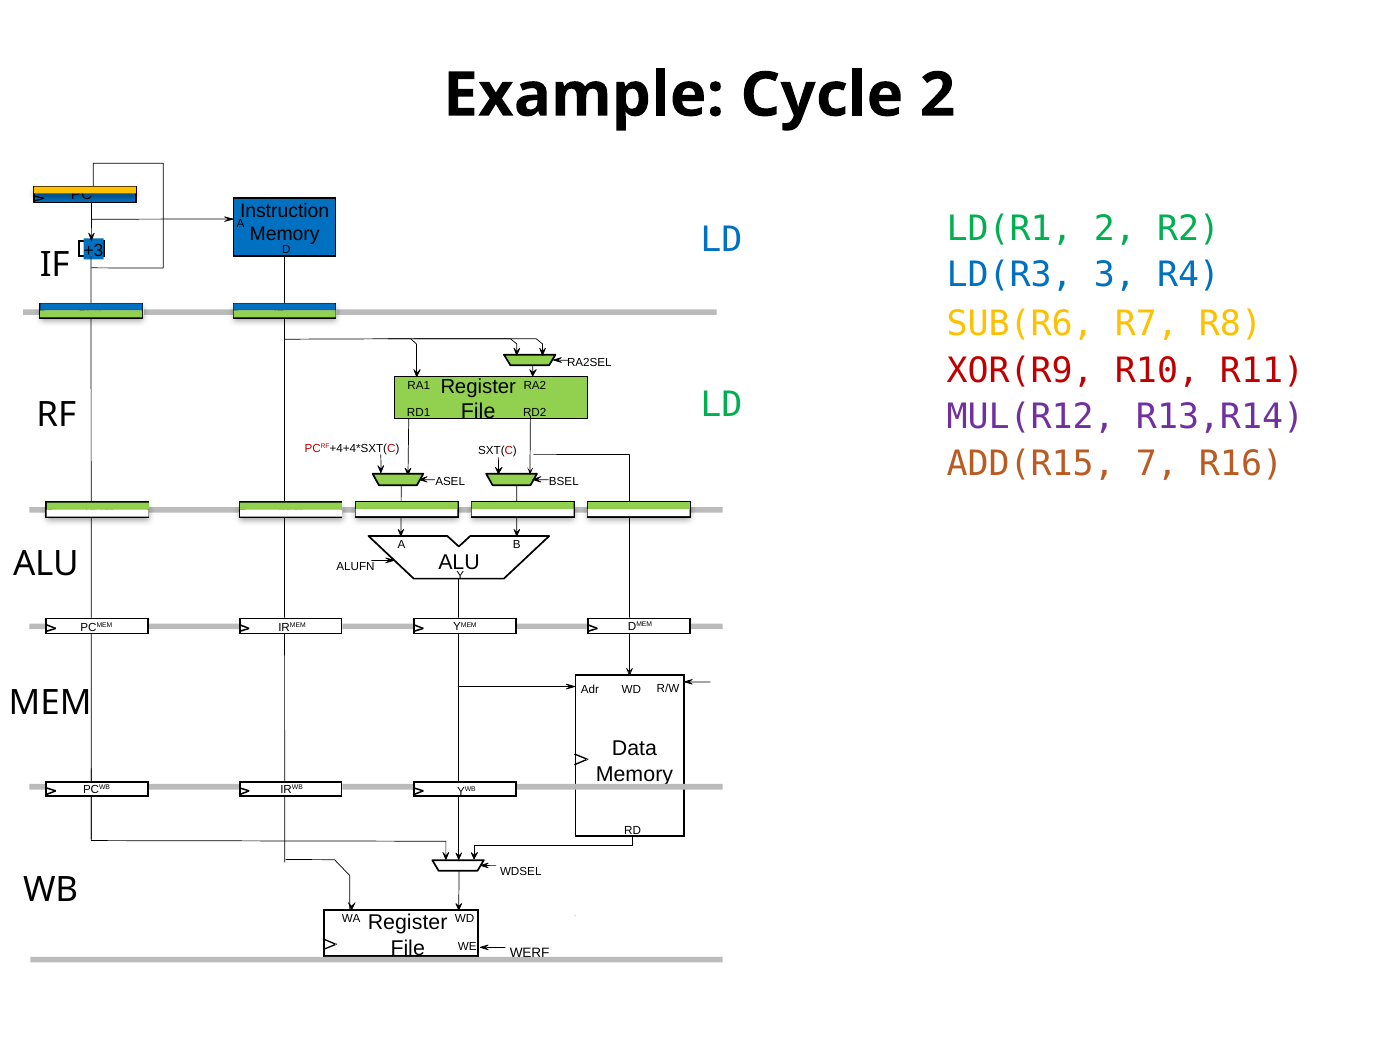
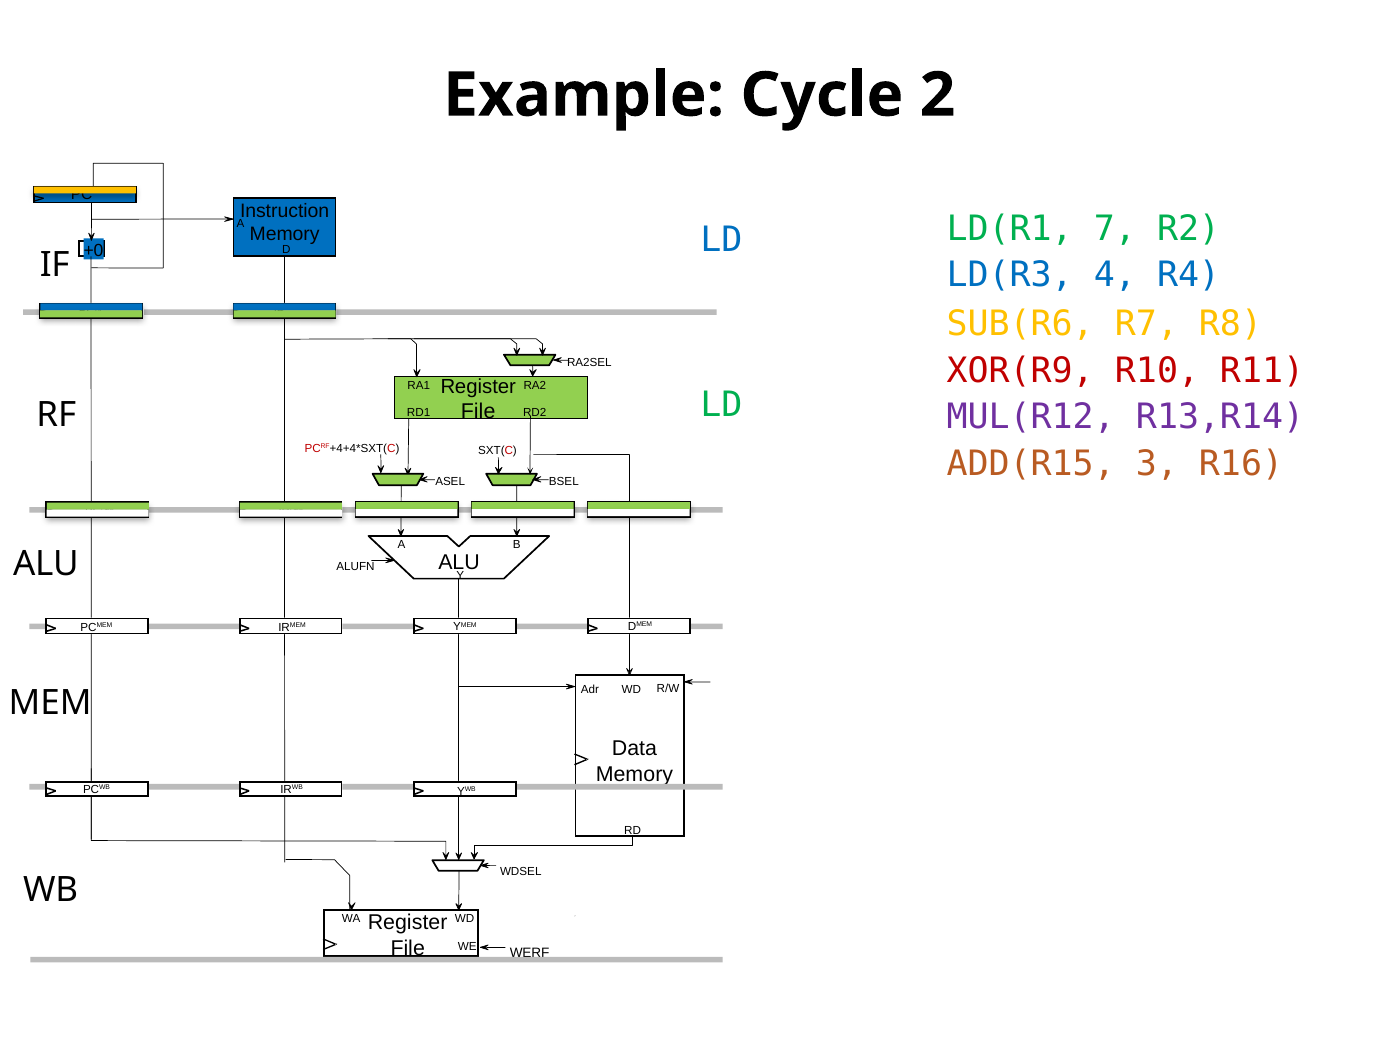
LD(R1 2: 2 -> 7
+3: +3 -> +0
3: 3 -> 4
7: 7 -> 3
